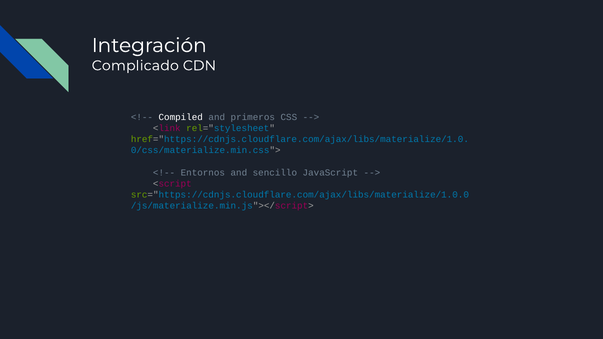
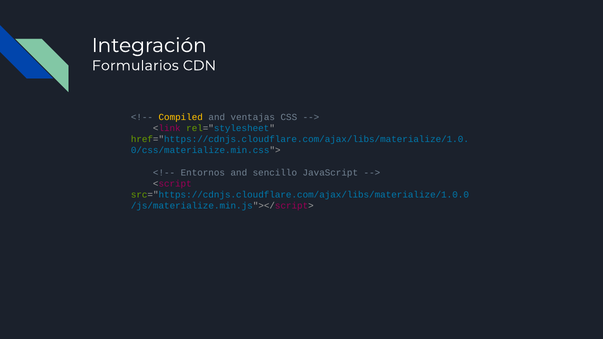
Complicado: Complicado -> Formularios
Compiled colour: white -> yellow
primeros: primeros -> ventajas
